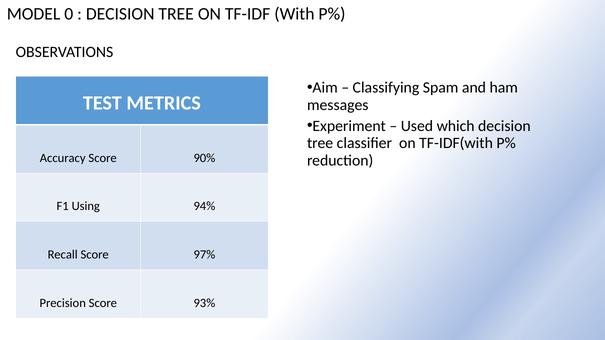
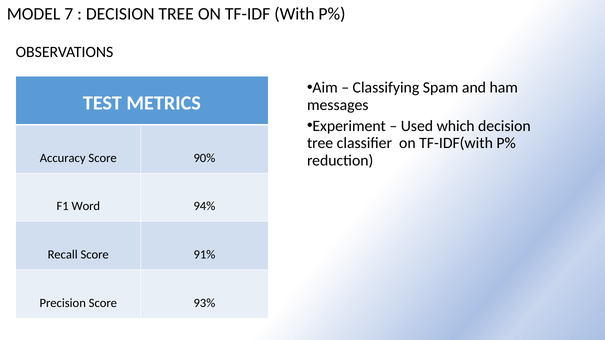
0: 0 -> 7
Using: Using -> Word
97%: 97% -> 91%
